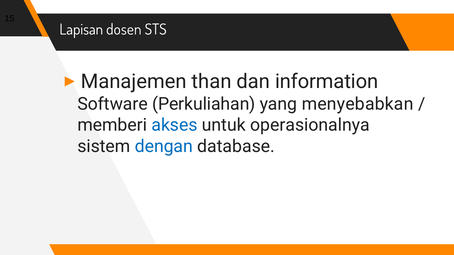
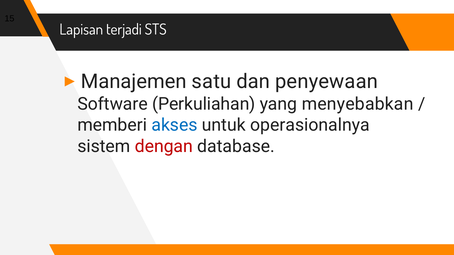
dosen: dosen -> terjadi
than: than -> satu
information: information -> penyewaan
dengan colour: blue -> red
